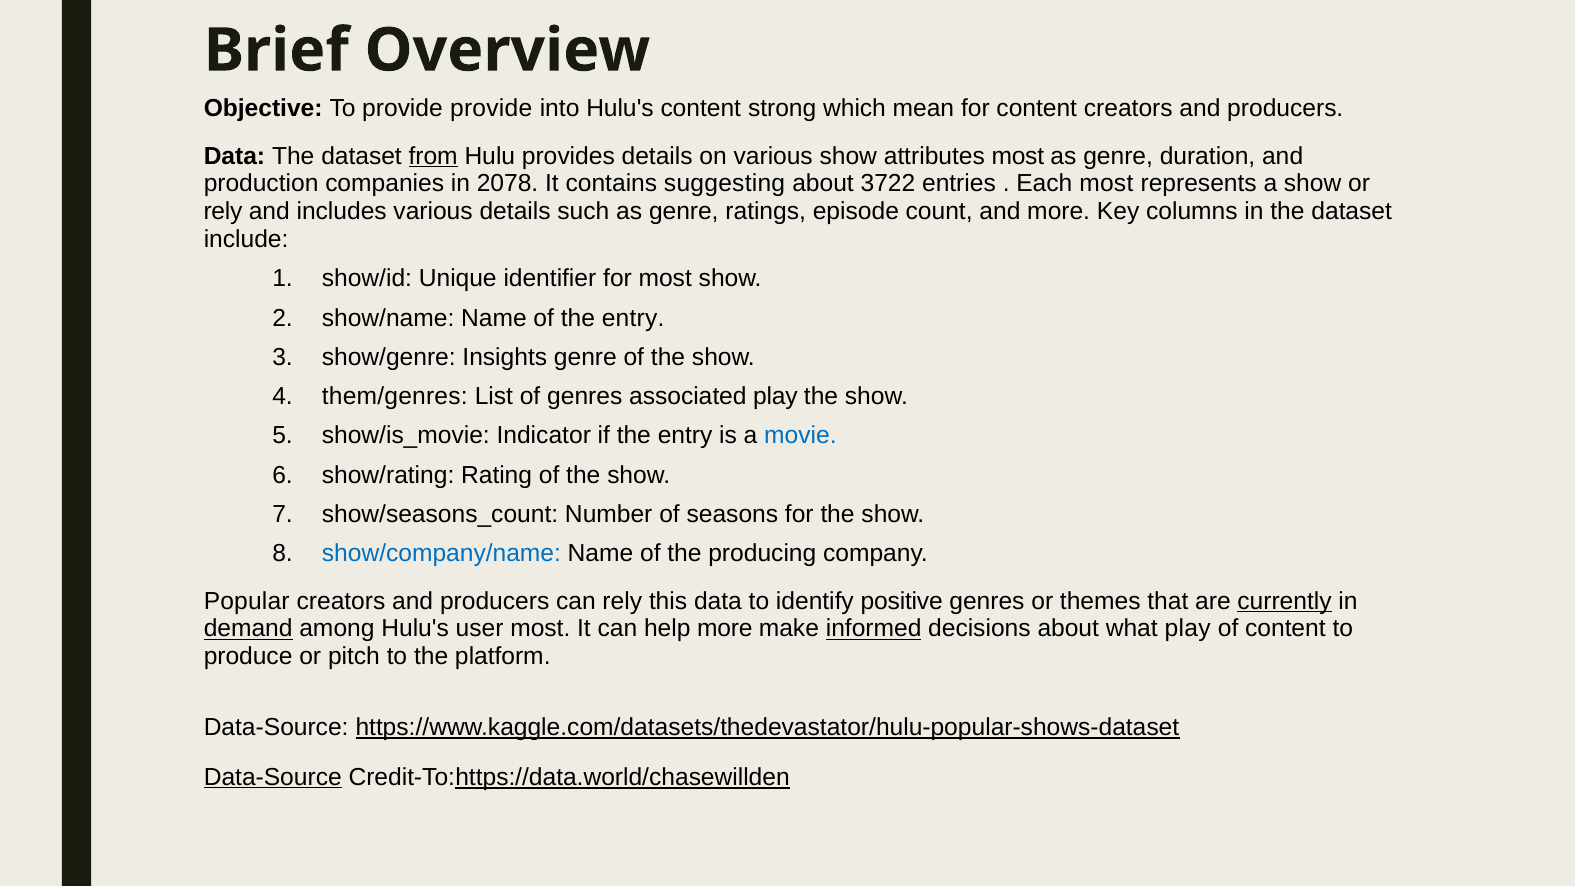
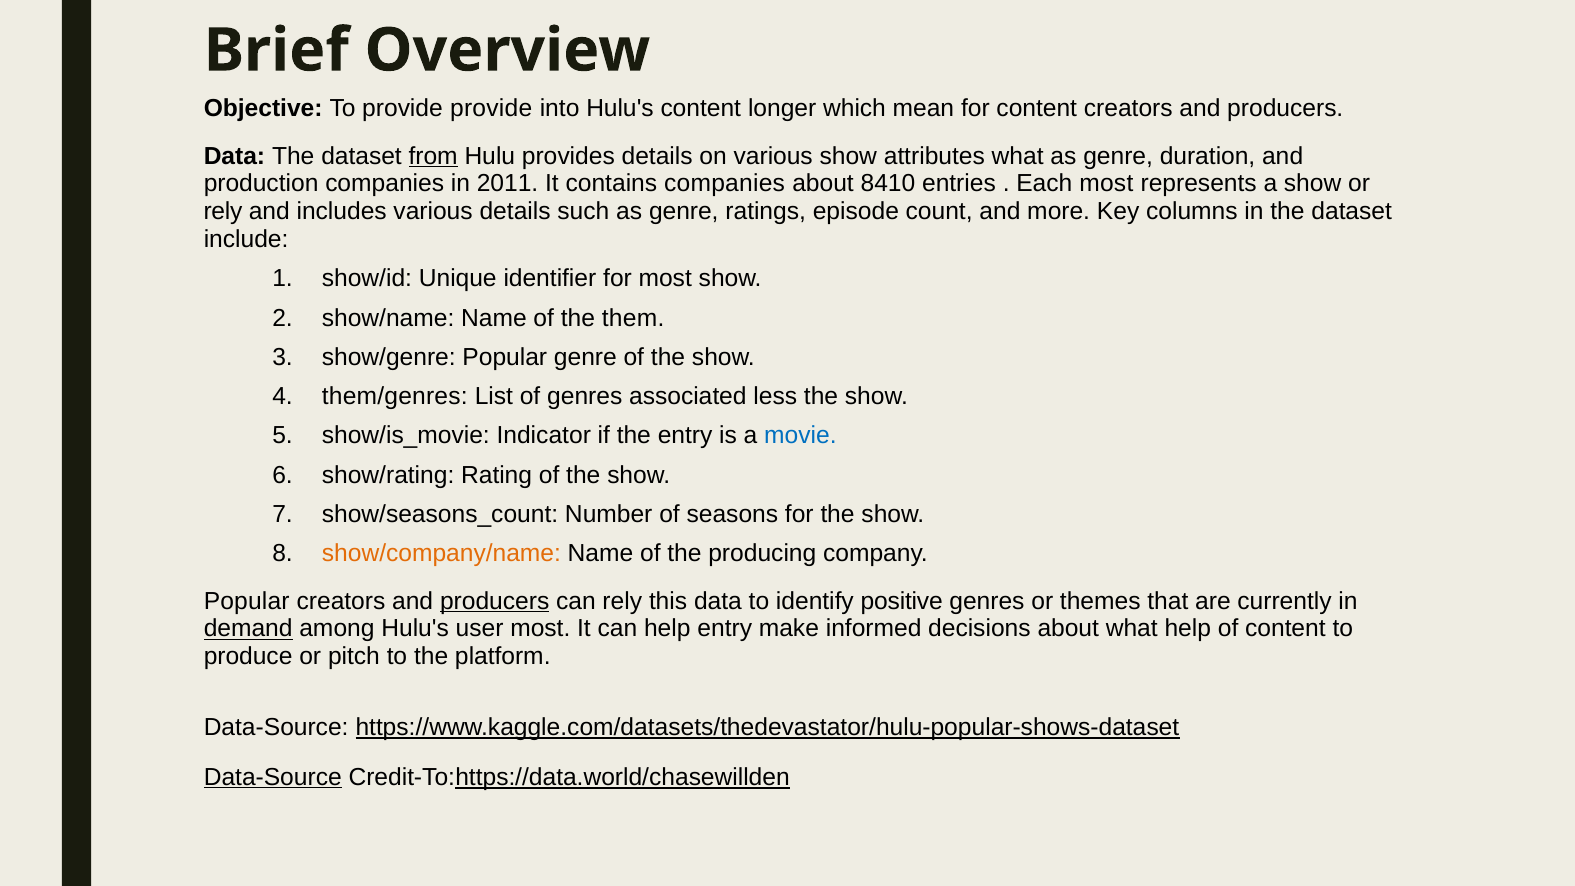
strong: strong -> longer
attributes most: most -> what
2078: 2078 -> 2011
contains suggesting: suggesting -> companies
3722: 3722 -> 8410
of the entry: entry -> them
show/genre Insights: Insights -> Popular
associated play: play -> less
show/company/name colour: blue -> orange
producers at (495, 601) underline: none -> present
currently underline: present -> none
help more: more -> entry
informed underline: present -> none
what play: play -> help
